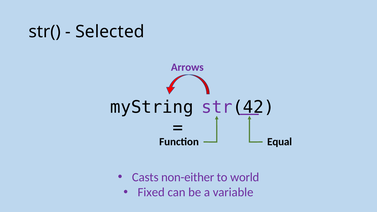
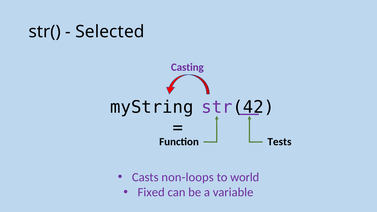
Arrows: Arrows -> Casting
Equal: Equal -> Tests
non-either: non-either -> non-loops
